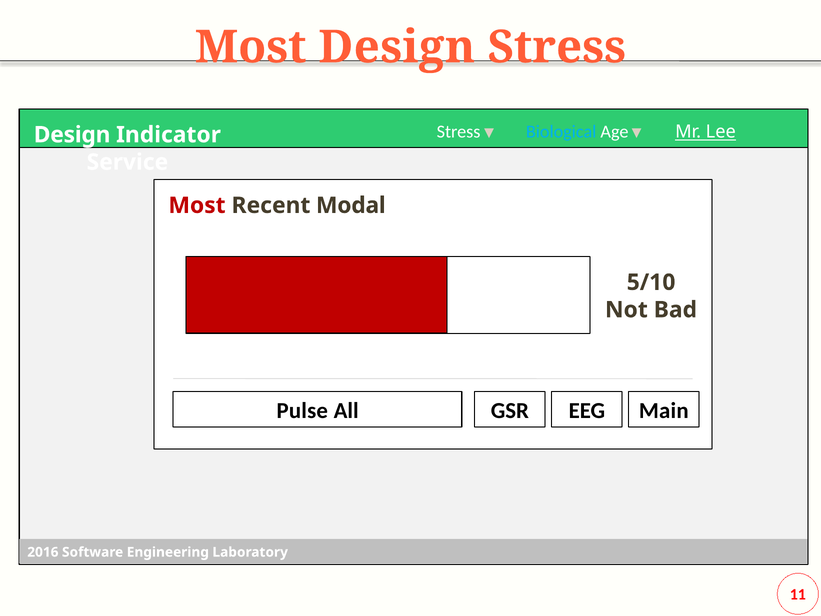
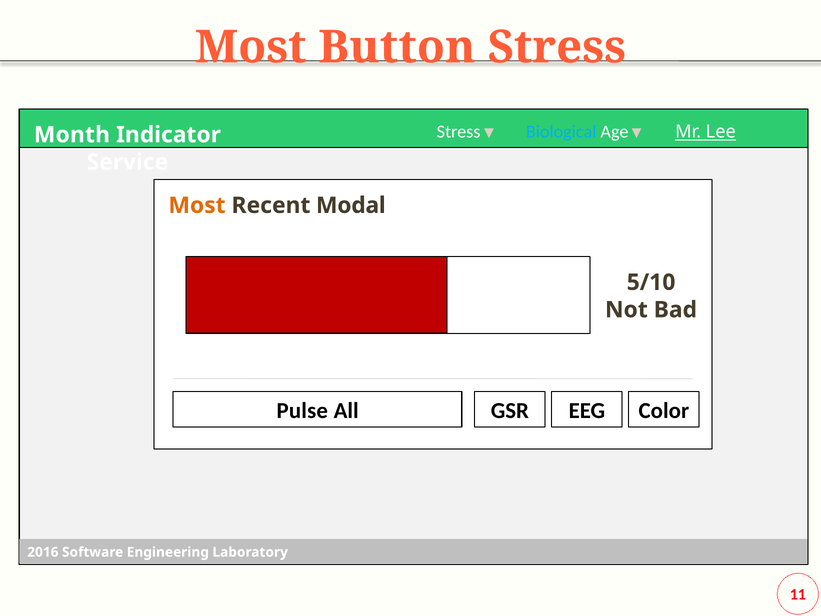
Most Design: Design -> Button
Design at (72, 135): Design -> Month
Most at (197, 205) colour: red -> orange
Main: Main -> Color
